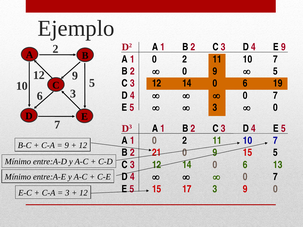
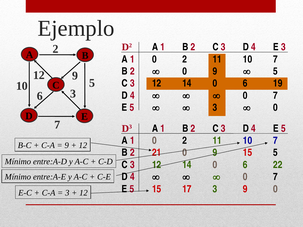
E 9: 9 -> 3
13: 13 -> 22
